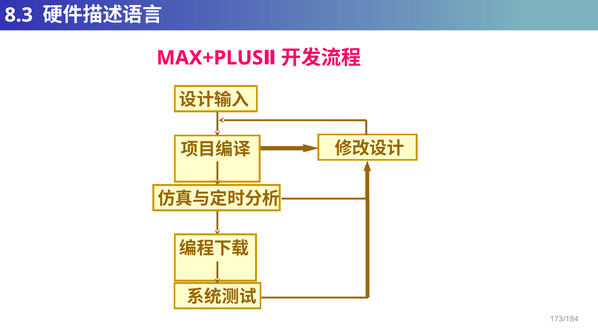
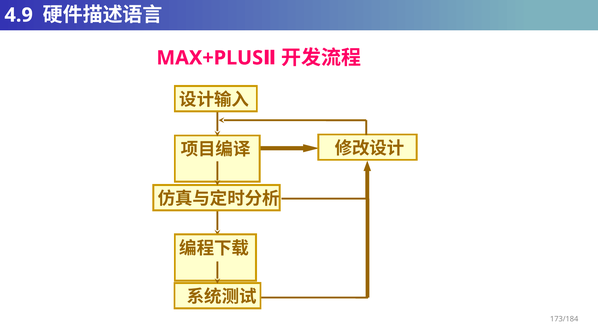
8.3: 8.3 -> 4.9
